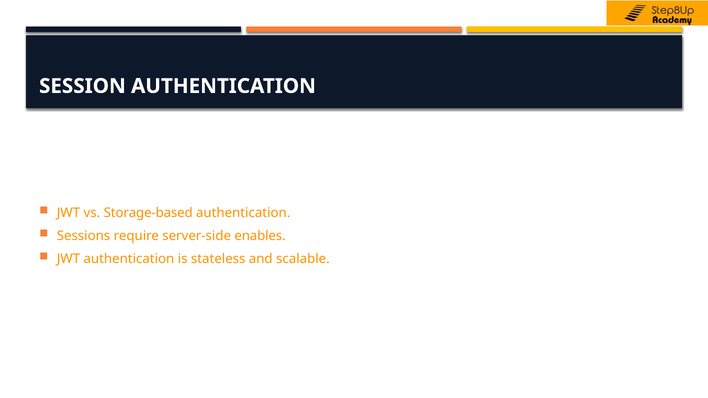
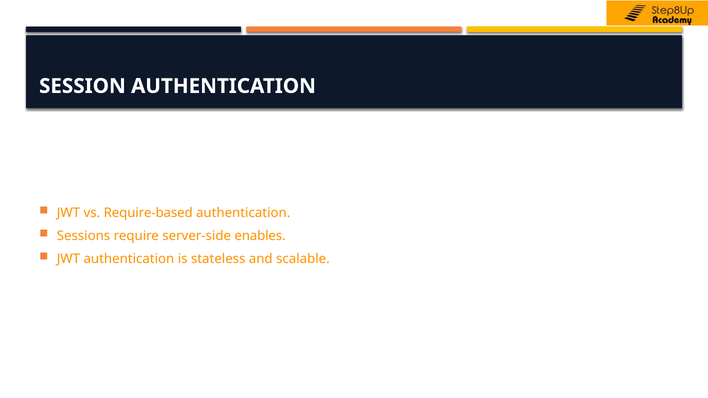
Storage-based: Storage-based -> Require-based
